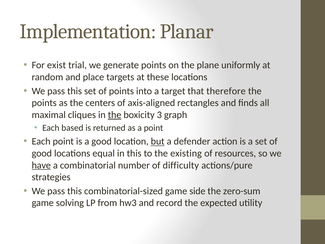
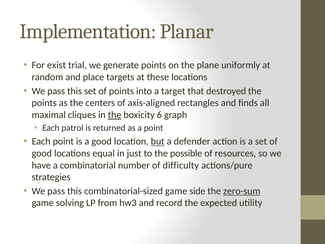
therefore: therefore -> destroyed
3: 3 -> 6
based: based -> patrol
in this: this -> just
existing: existing -> possible
have underline: present -> none
zero-sum underline: none -> present
